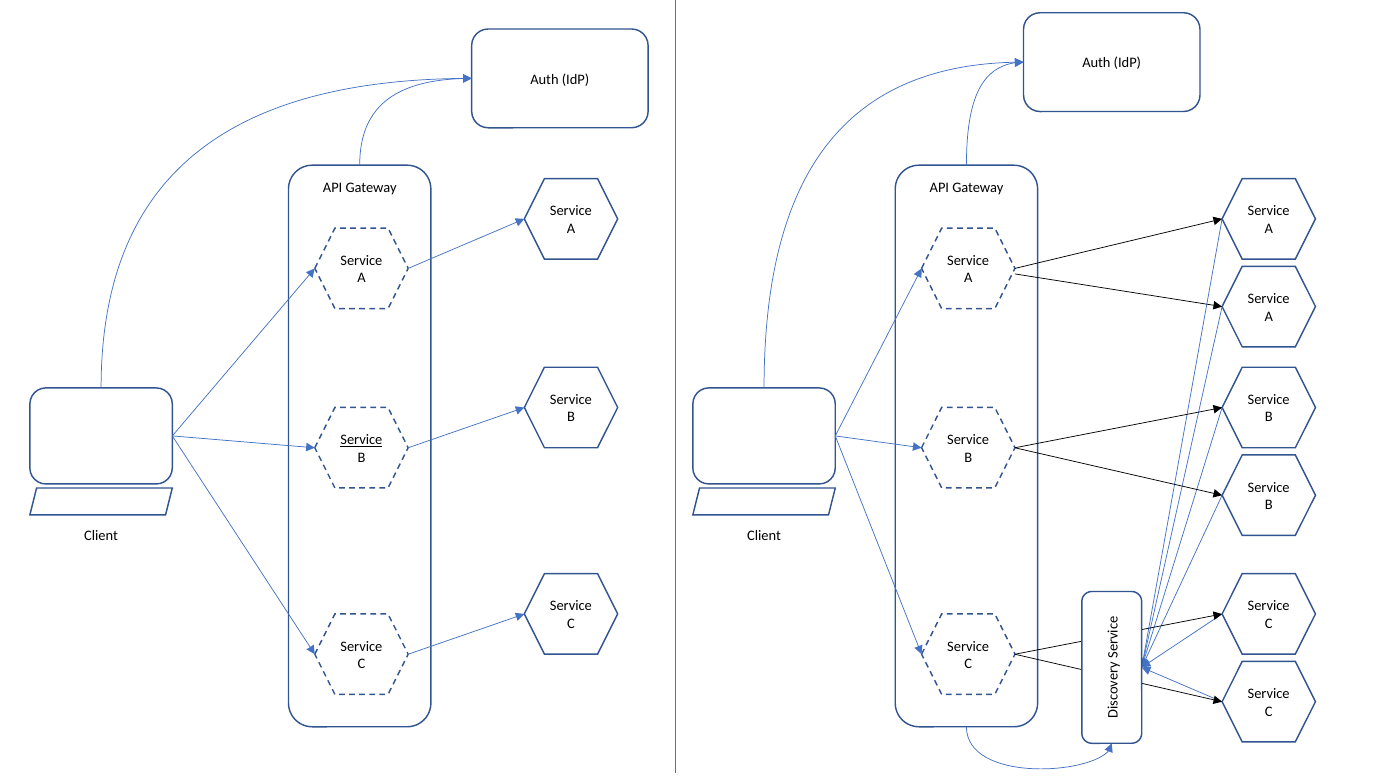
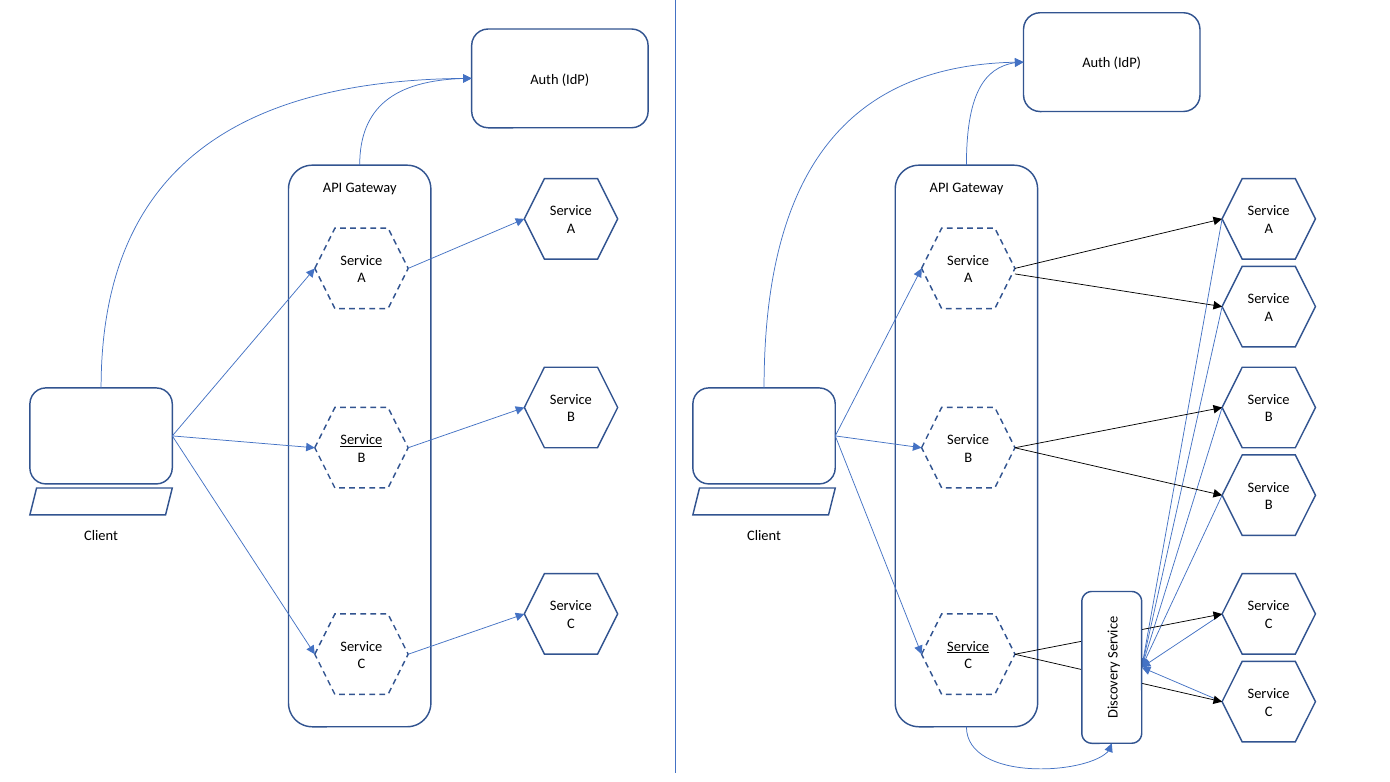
Service at (968, 646) underline: none -> present
